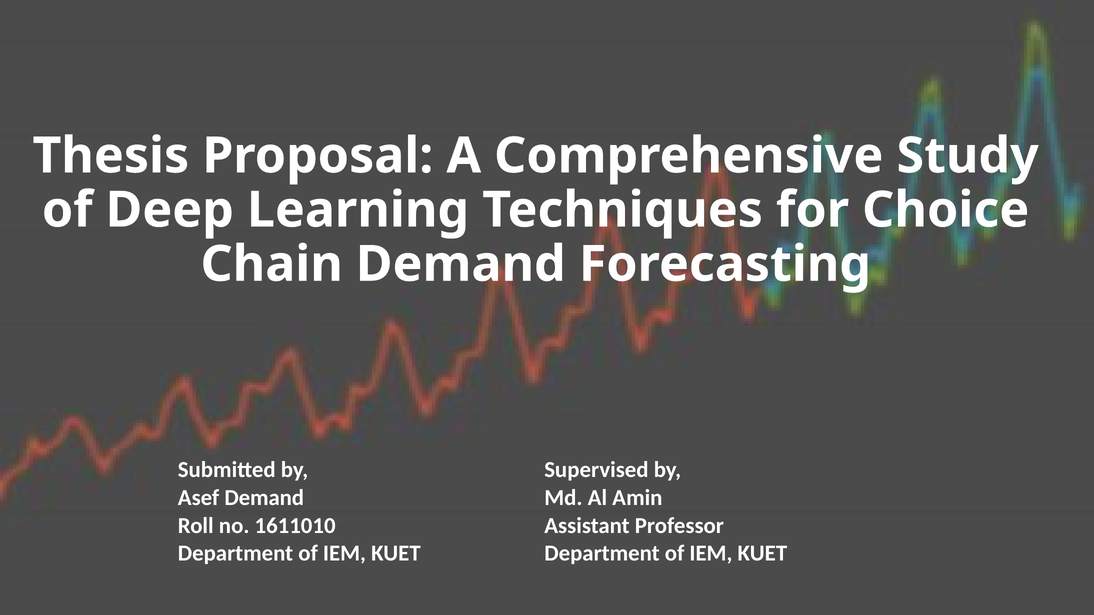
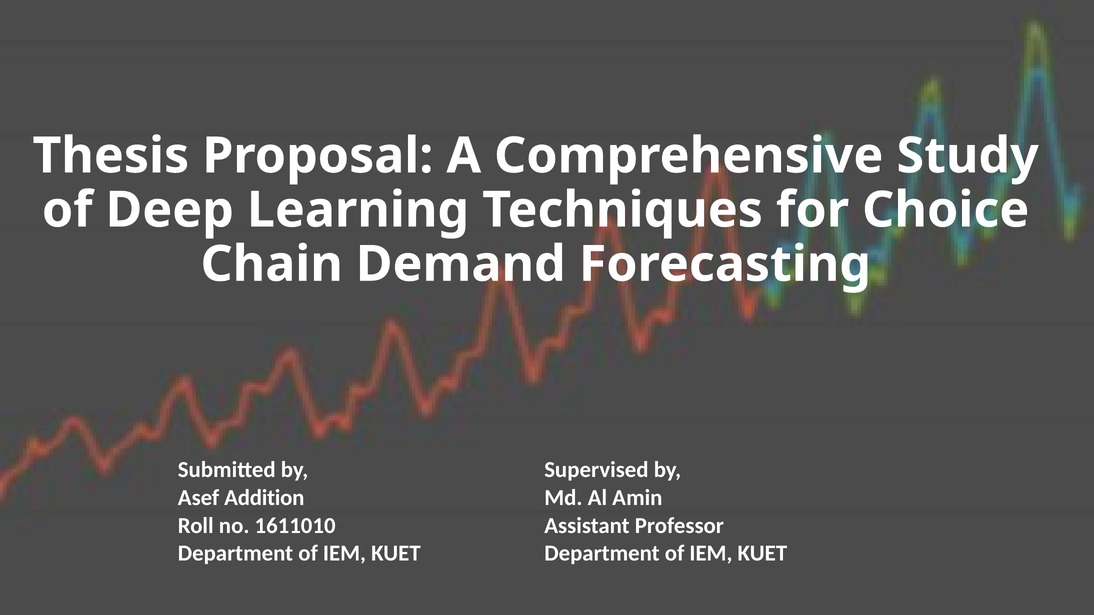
Asef Demand: Demand -> Addition
